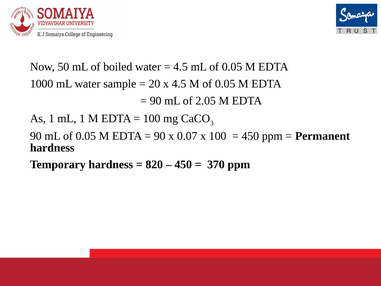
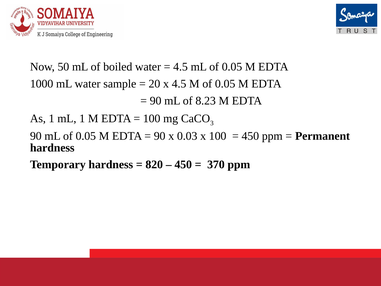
2.05: 2.05 -> 8.23
0.07: 0.07 -> 0.03
